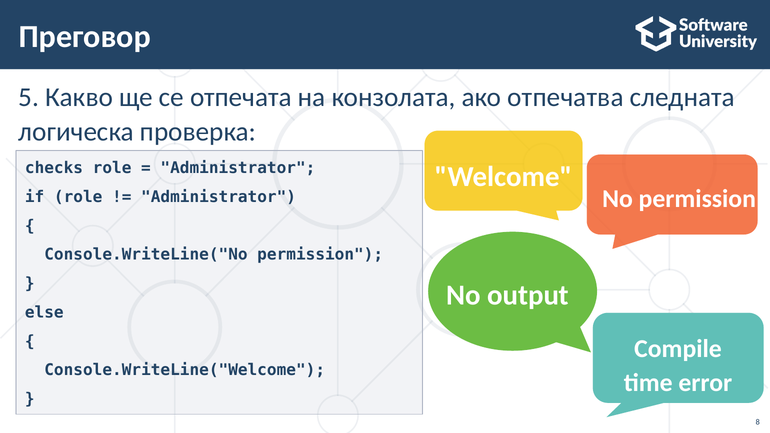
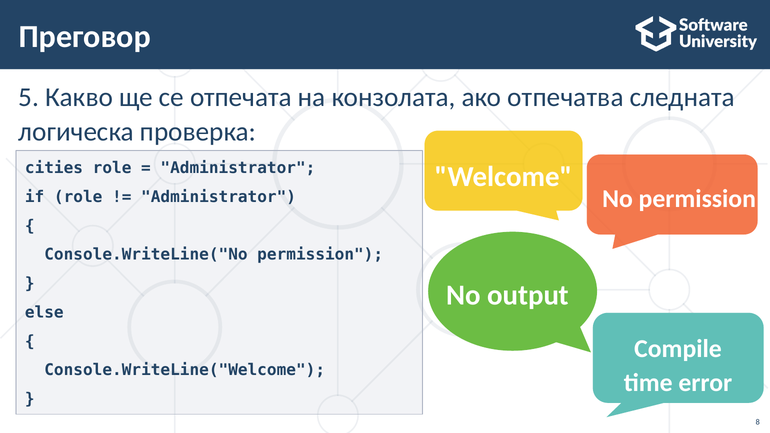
checks: checks -> cities
